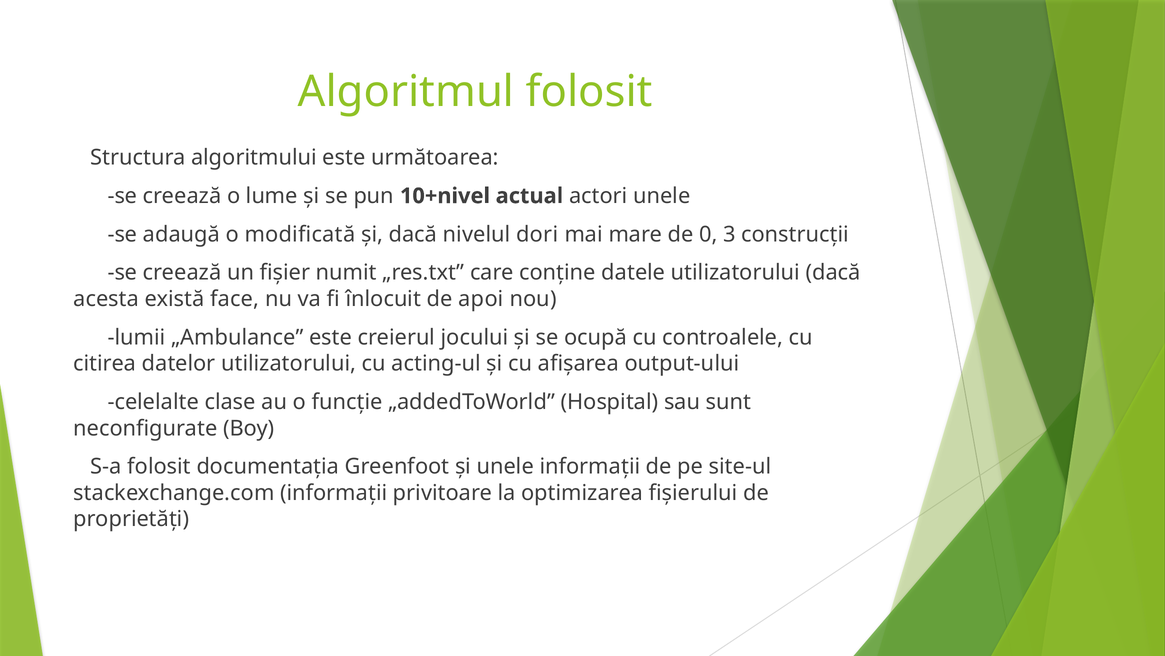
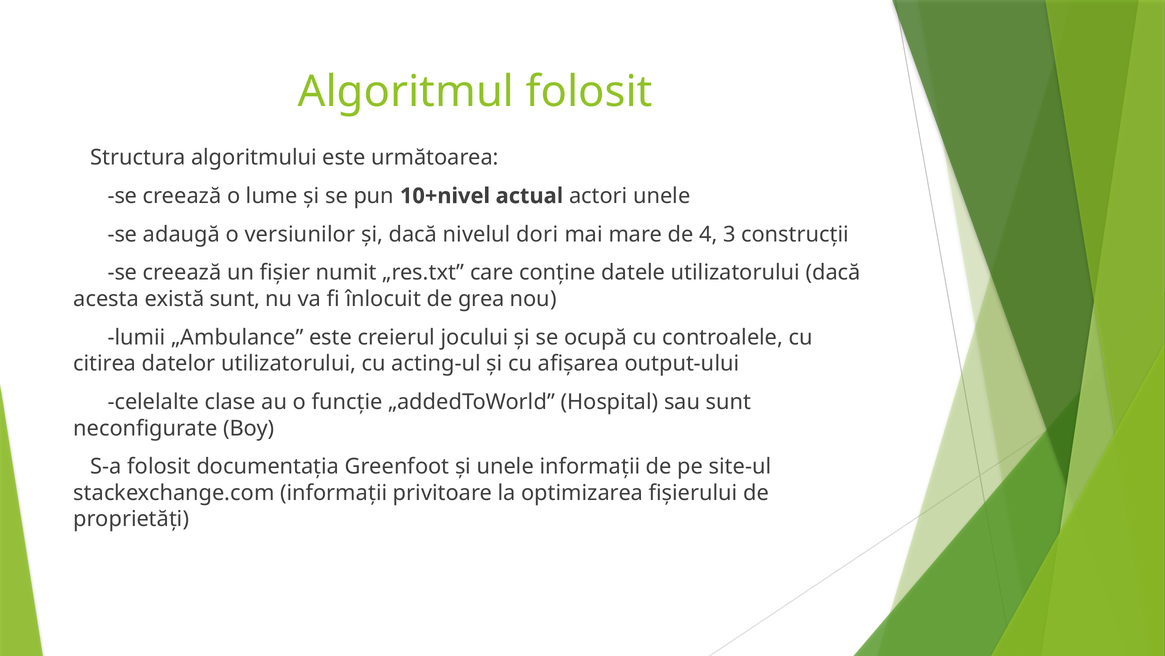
modificată: modificată -> versiunilor
0: 0 -> 4
există face: face -> sunt
apoi: apoi -> grea
